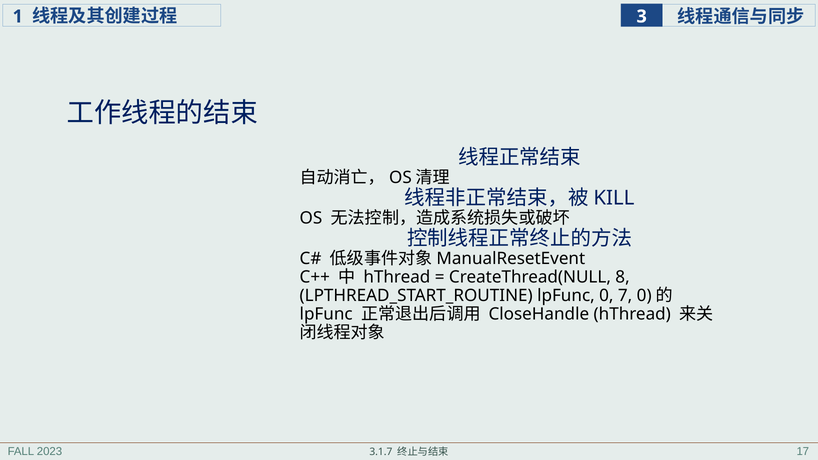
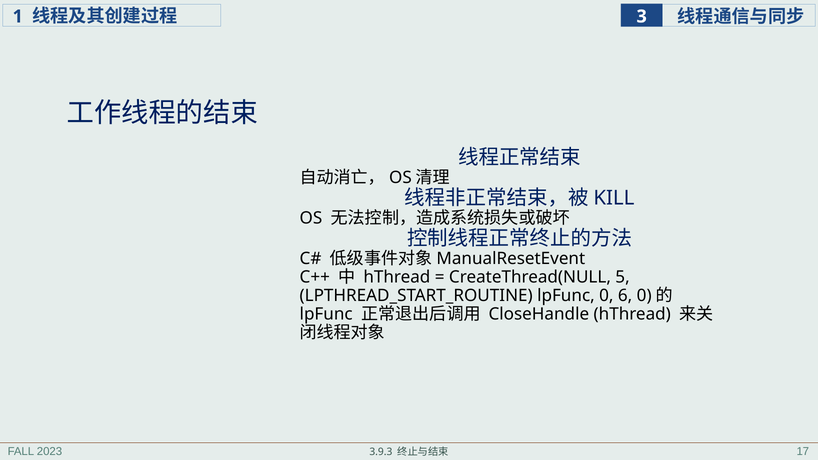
8: 8 -> 5
7: 7 -> 6
3.1.7: 3.1.7 -> 3.9.3
